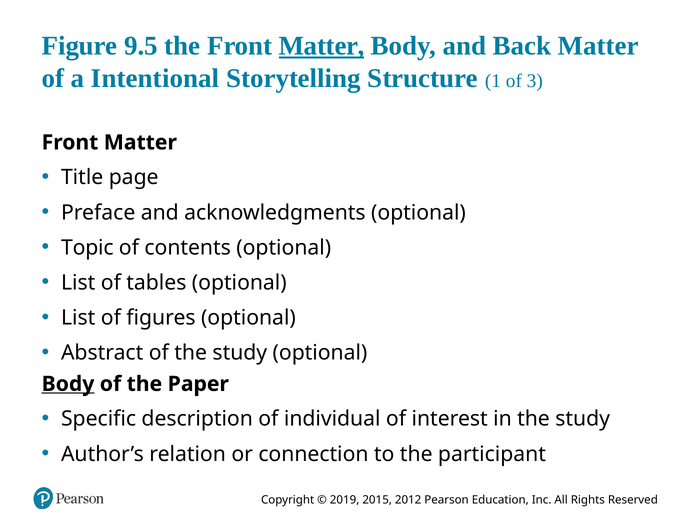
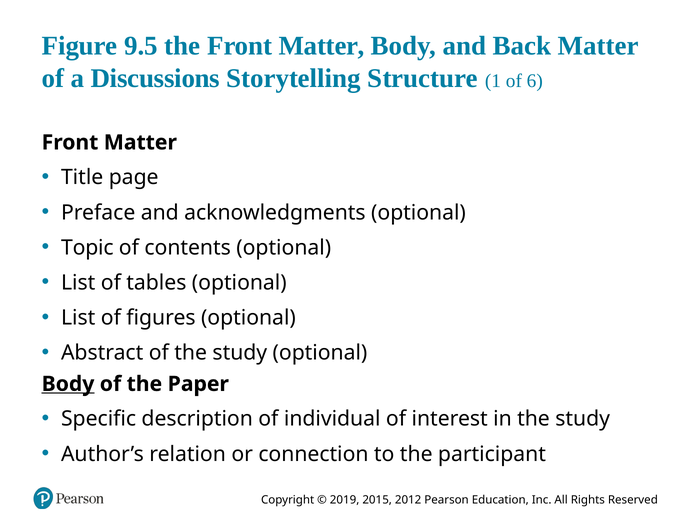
Matter at (322, 46) underline: present -> none
Intentional: Intentional -> Discussions
3: 3 -> 6
